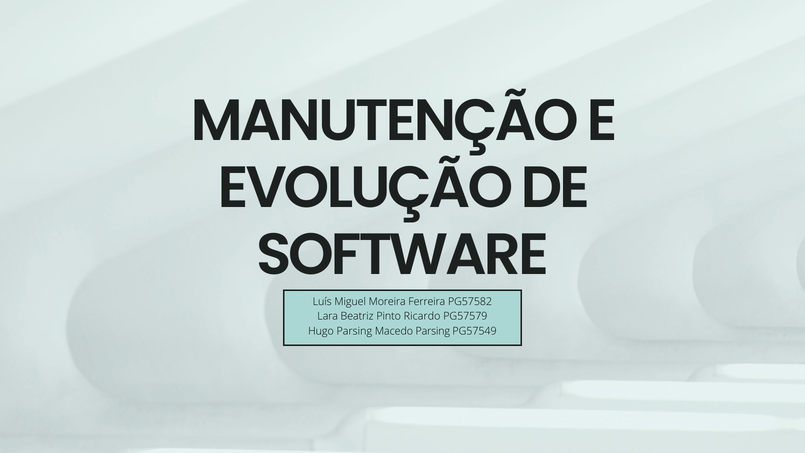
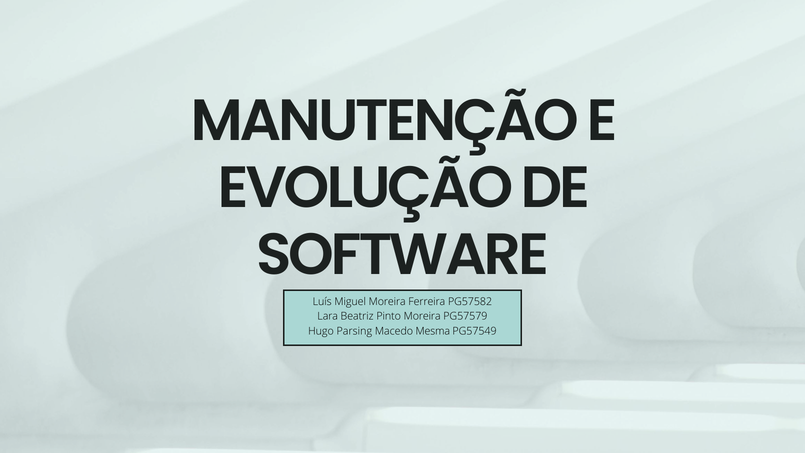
Pinto Ricardo: Ricardo -> Moreira
Macedo Parsing: Parsing -> Mesma
